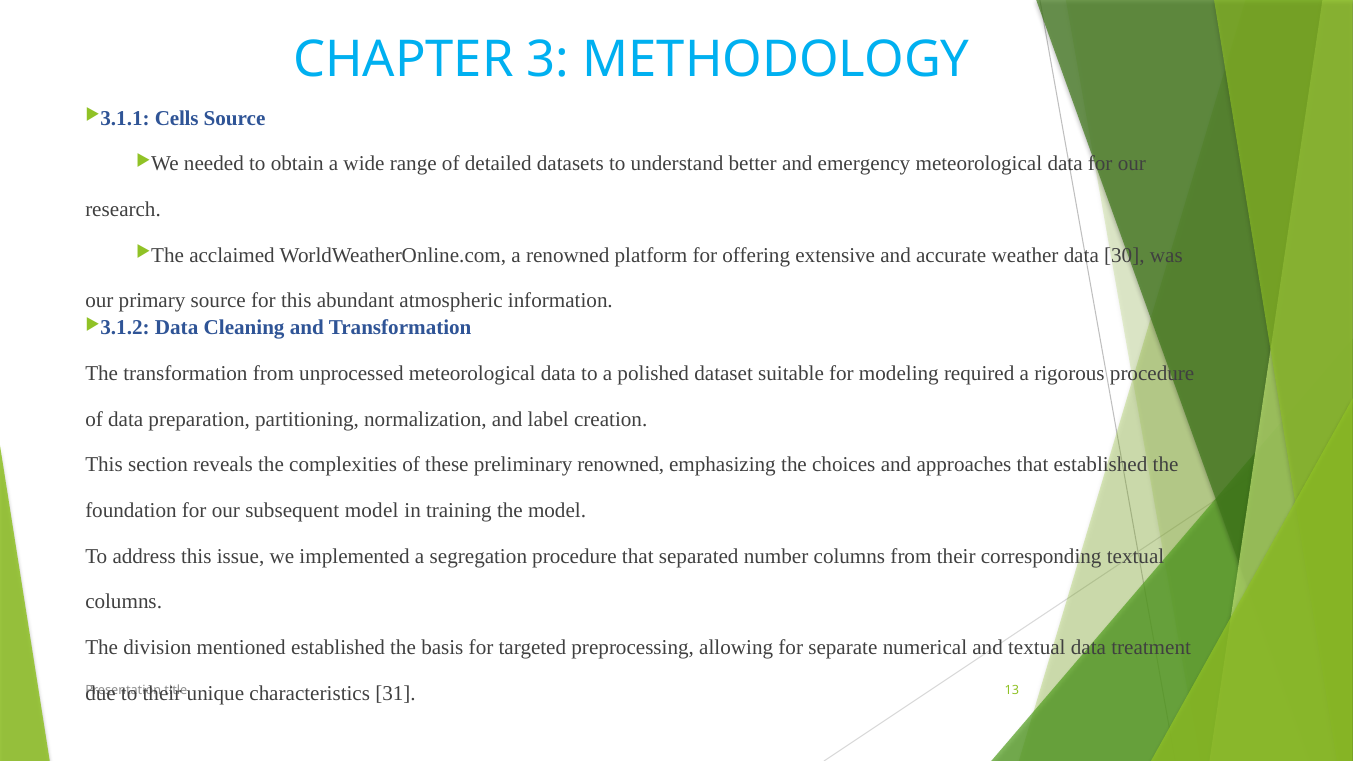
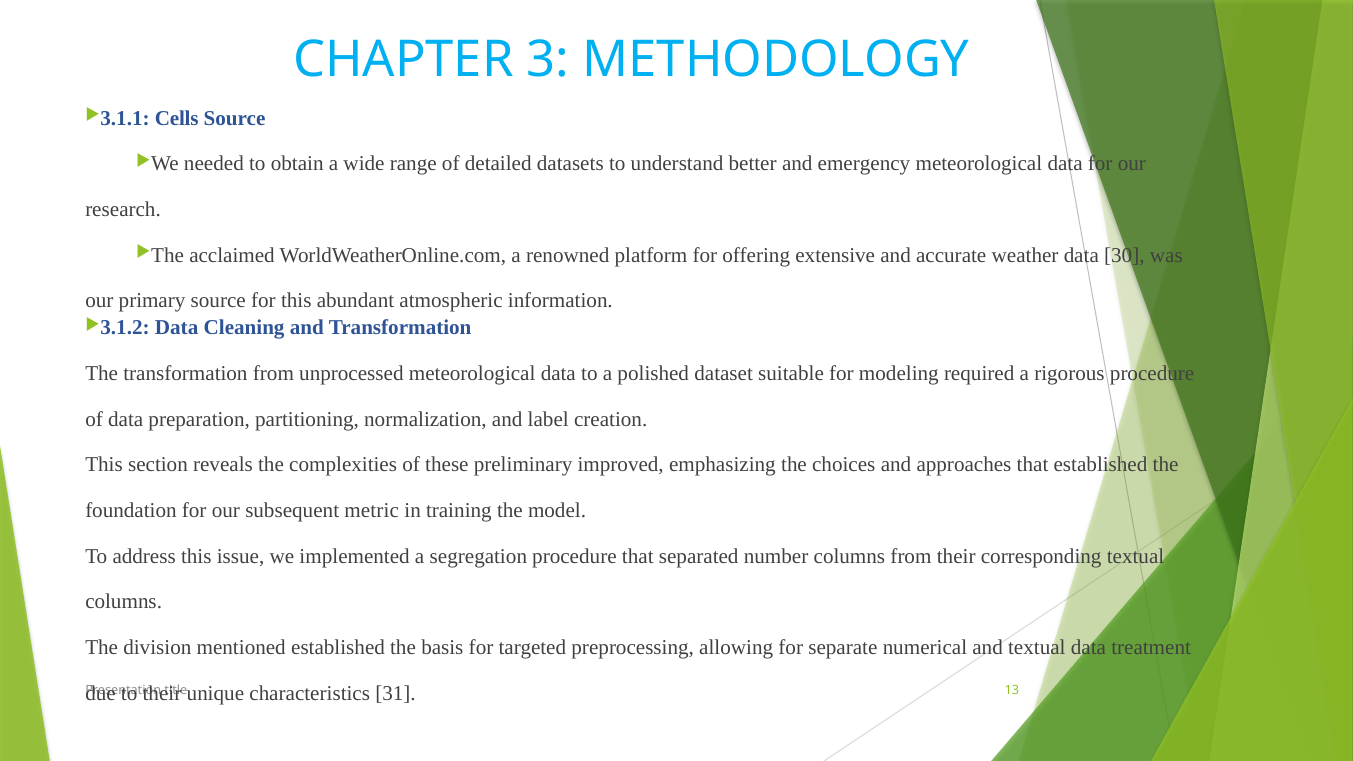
preliminary renowned: renowned -> improved
subsequent model: model -> metric
